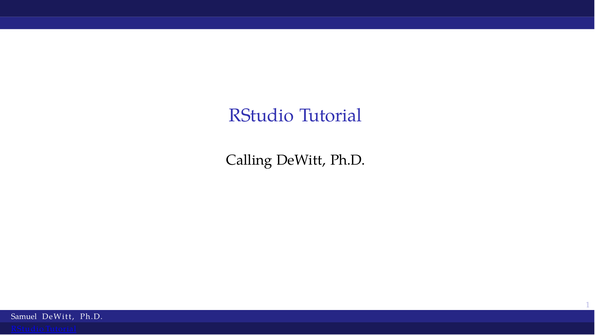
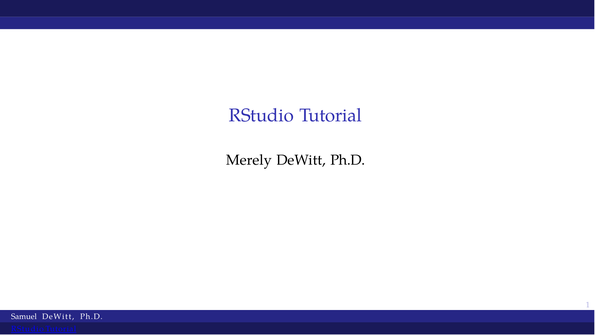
Calling: Calling -> Merely
